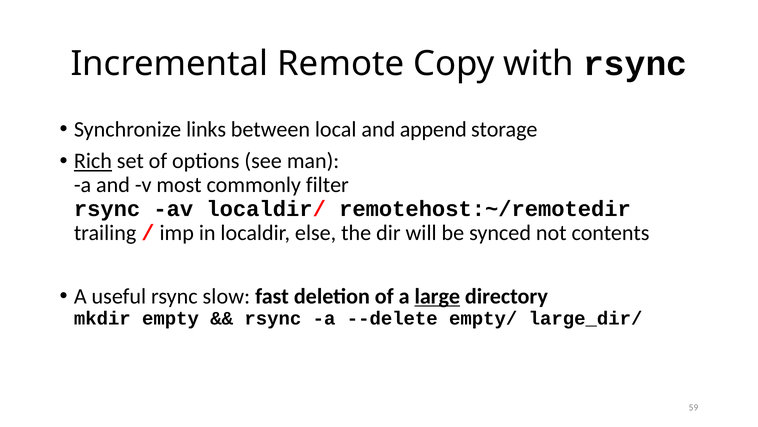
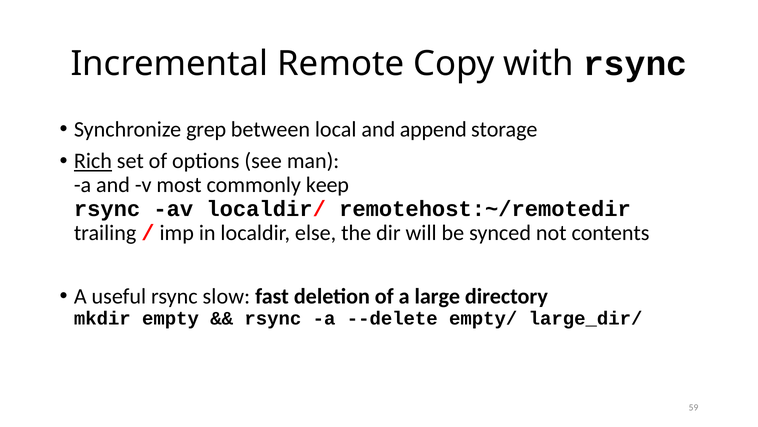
links: links -> grep
filter: filter -> keep
large underline: present -> none
